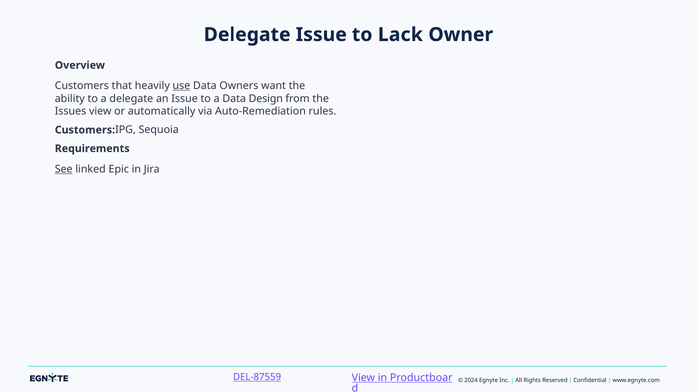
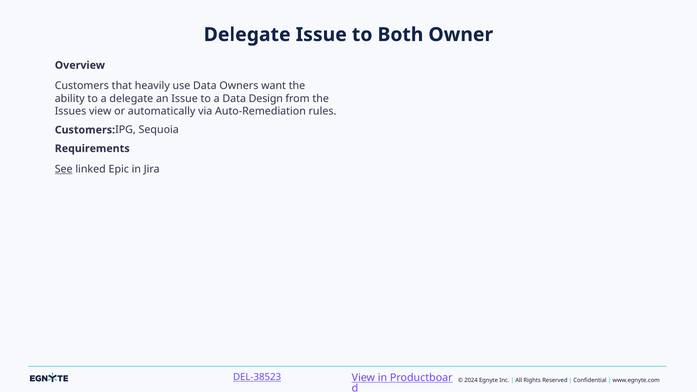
Lack: Lack -> Both
use underline: present -> none
DEL-87559: DEL-87559 -> DEL-38523
